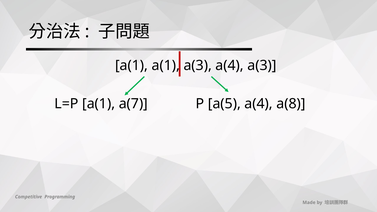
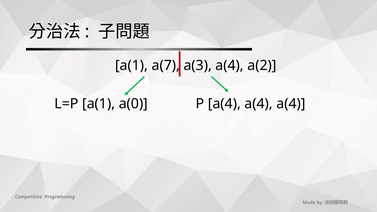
a(1 a(1: a(1 -> a(7
a(4 a(3: a(3 -> a(2
a(7: a(7 -> a(0
P a(5: a(5 -> a(4
a(8 at (291, 104): a(8 -> a(4
